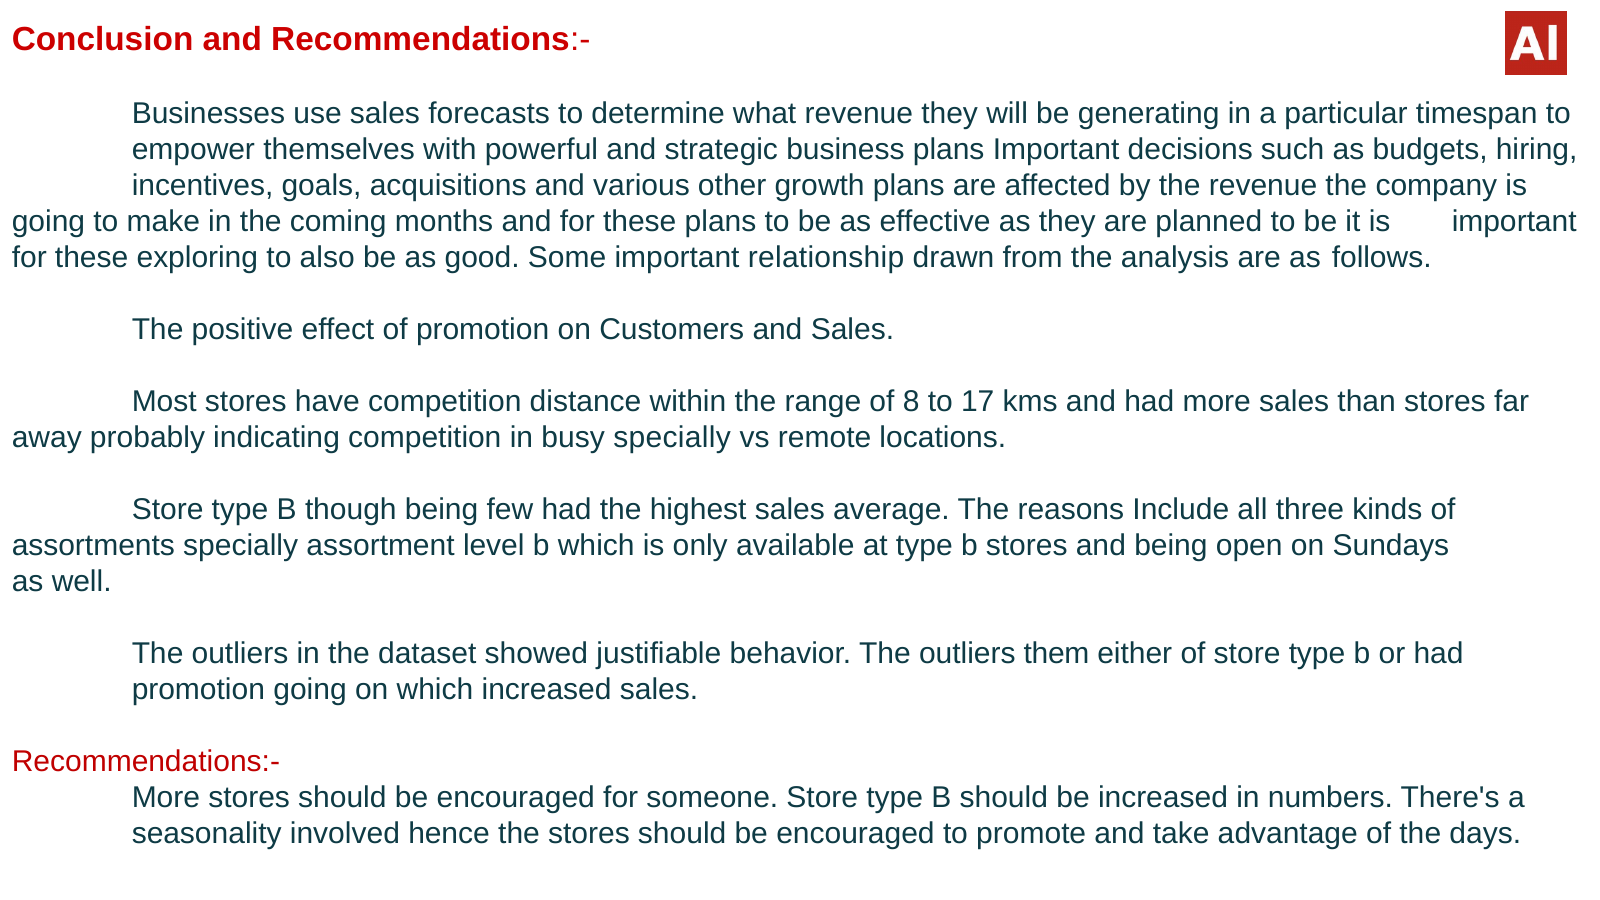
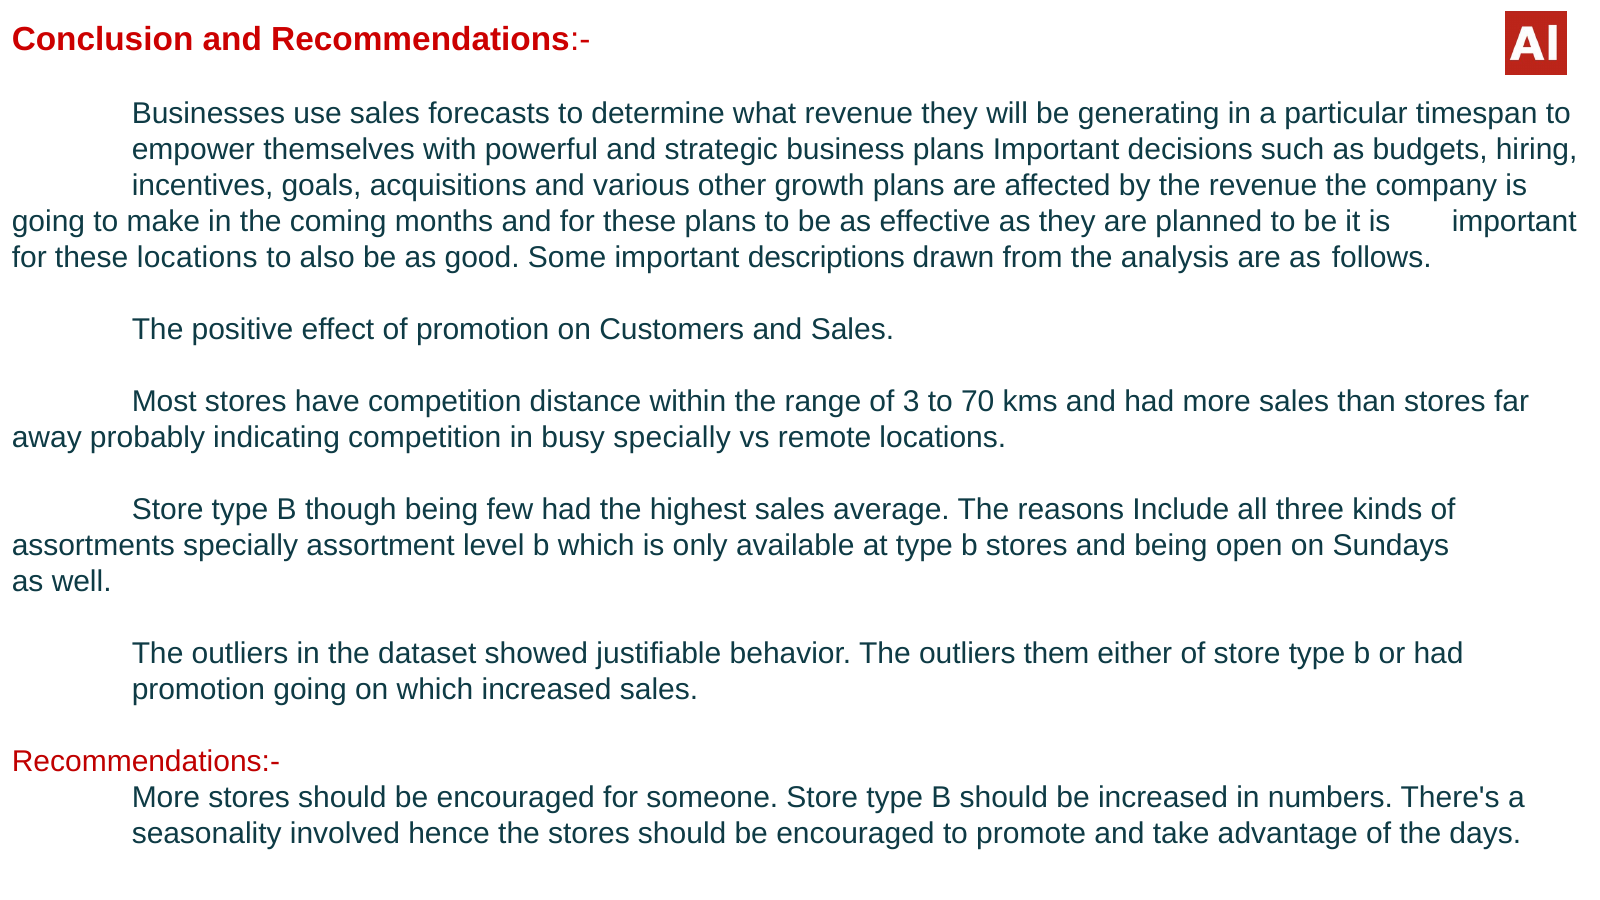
these exploring: exploring -> locations
relationship: relationship -> descriptions
8: 8 -> 3
17: 17 -> 70
